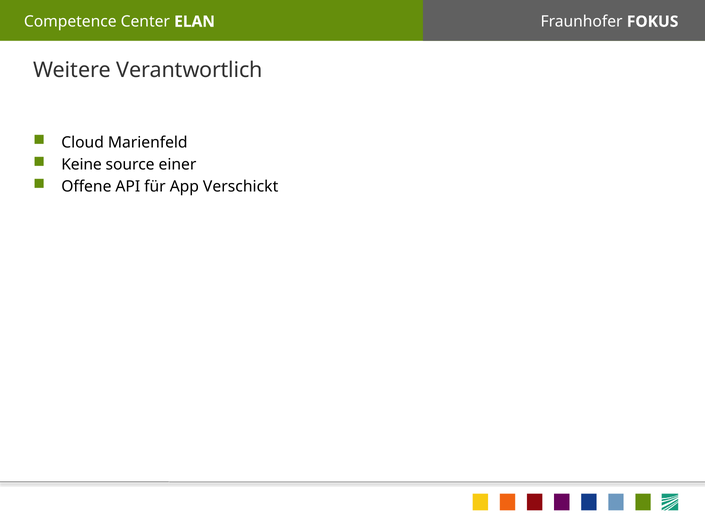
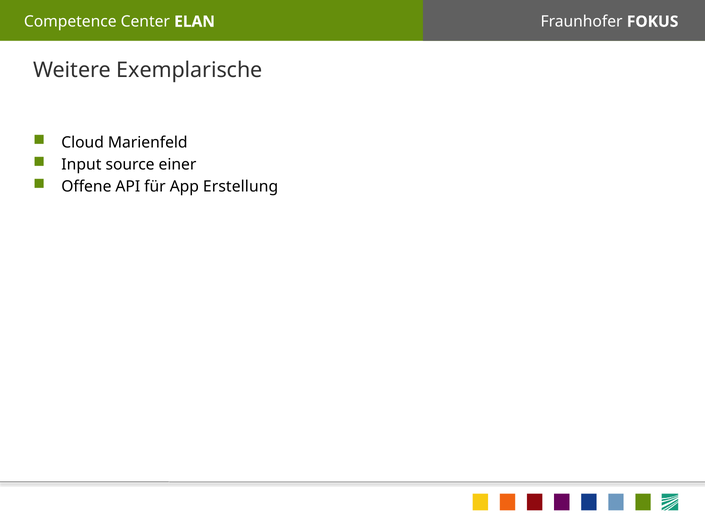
Verantwortlich: Verantwortlich -> Exemplarische
Keine: Keine -> Input
Verschickt: Verschickt -> Erstellung
